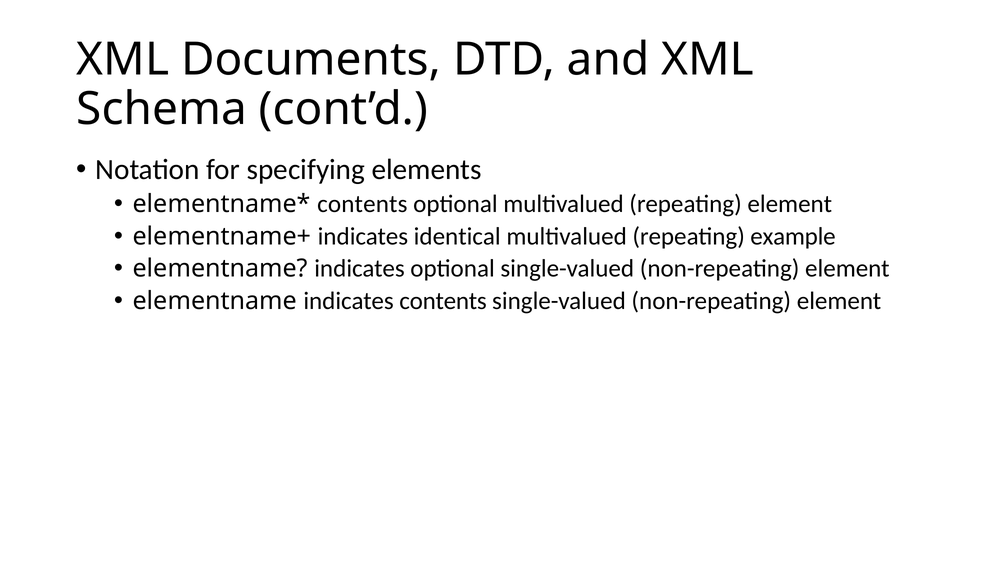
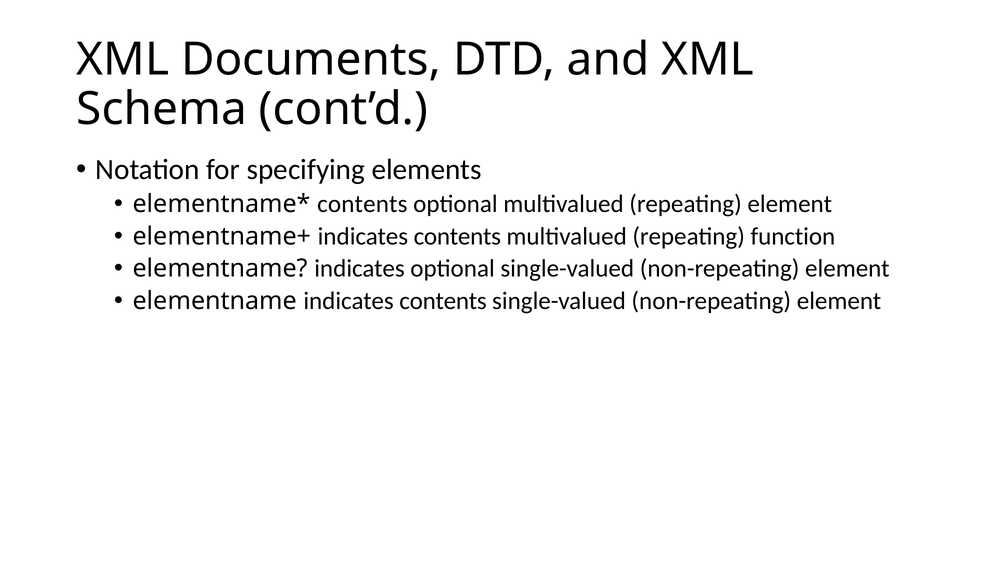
elementname+ indicates identical: identical -> contents
example: example -> function
